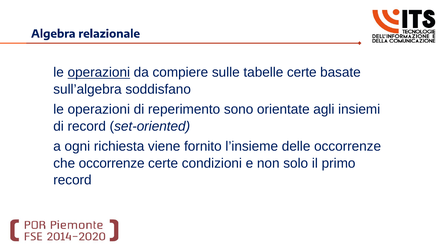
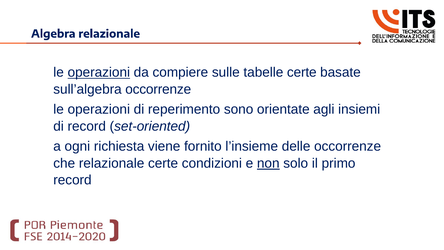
sull’algebra soddisfano: soddisfano -> occorrenze
che occorrenze: occorrenze -> relazionale
non underline: none -> present
